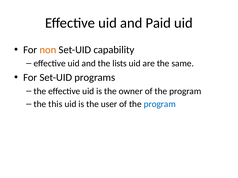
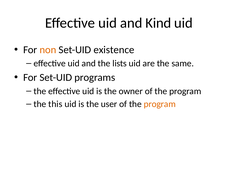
Paid: Paid -> Kind
capability: capability -> existence
program at (160, 104) colour: blue -> orange
